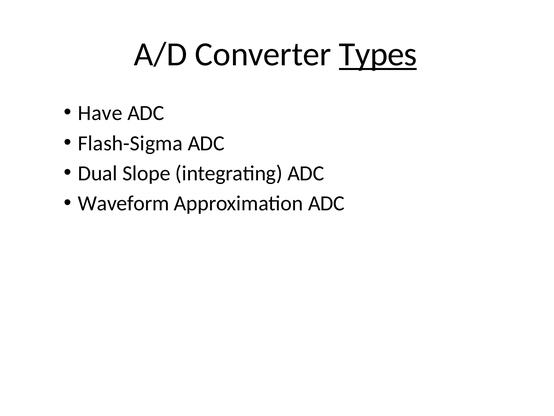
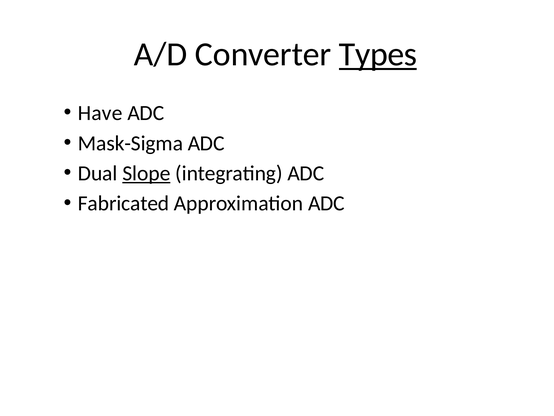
Flash-Sigma: Flash-Sigma -> Mask-Sigma
Slope underline: none -> present
Waveform: Waveform -> Fabricated
